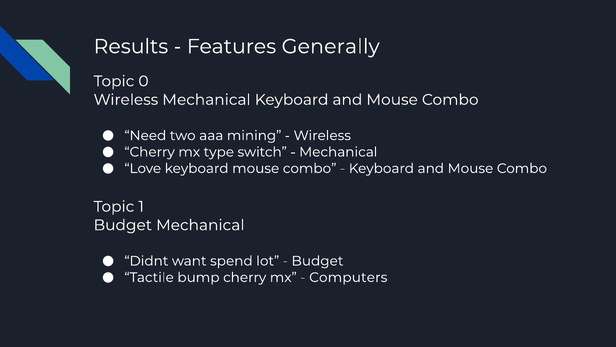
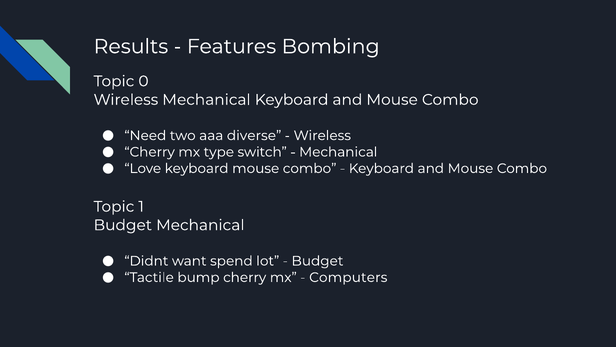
Generally: Generally -> Bombing
mining: mining -> diverse
